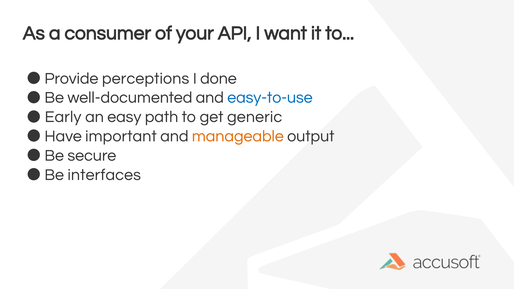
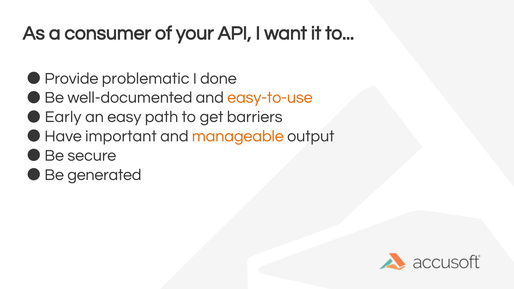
perceptions: perceptions -> problematic
easy-to-use colour: blue -> orange
generic: generic -> barriers
interfaces: interfaces -> generated
